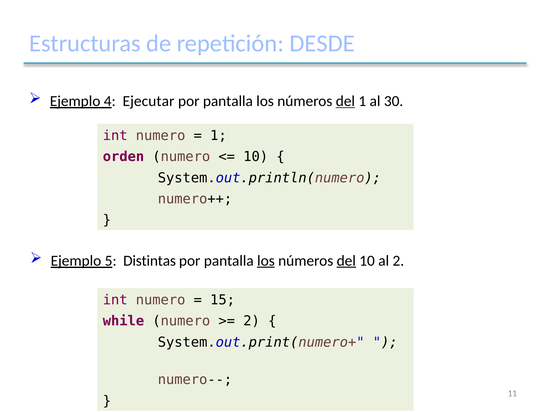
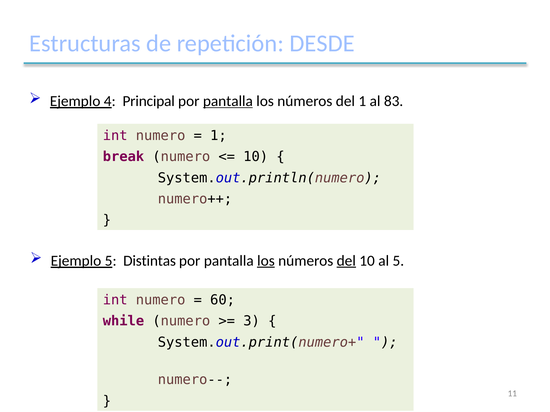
Ejecutar: Ejecutar -> Principal
pantalla at (228, 101) underline: none -> present
del at (345, 101) underline: present -> none
30: 30 -> 83
orden: orden -> break
al 2: 2 -> 5
15: 15 -> 60
2 at (252, 322): 2 -> 3
